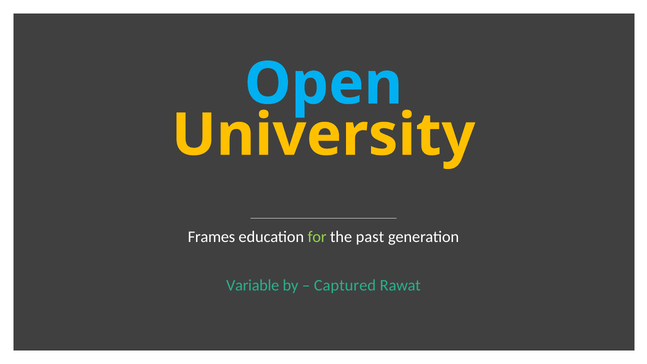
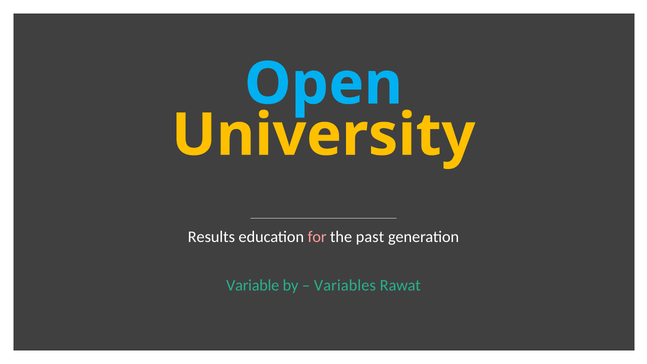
Frames: Frames -> Results
for colour: light green -> pink
Captured: Captured -> Variables
